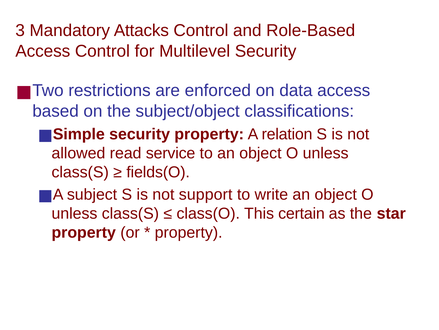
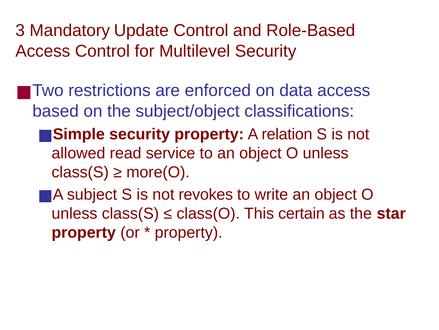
Attacks: Attacks -> Update
fields(O: fields(O -> more(O
support: support -> revokes
